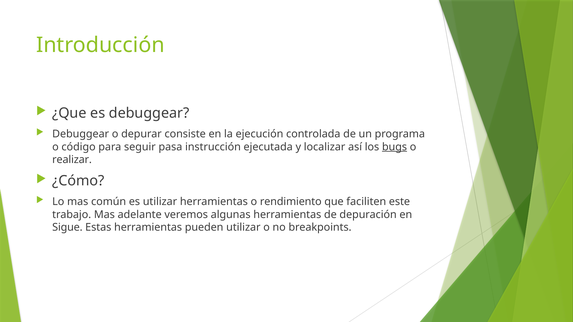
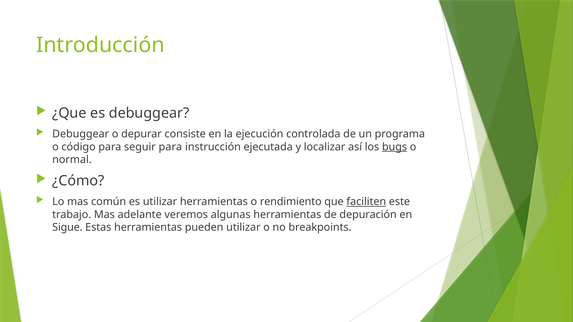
seguir pasa: pasa -> para
realizar: realizar -> normal
faciliten underline: none -> present
